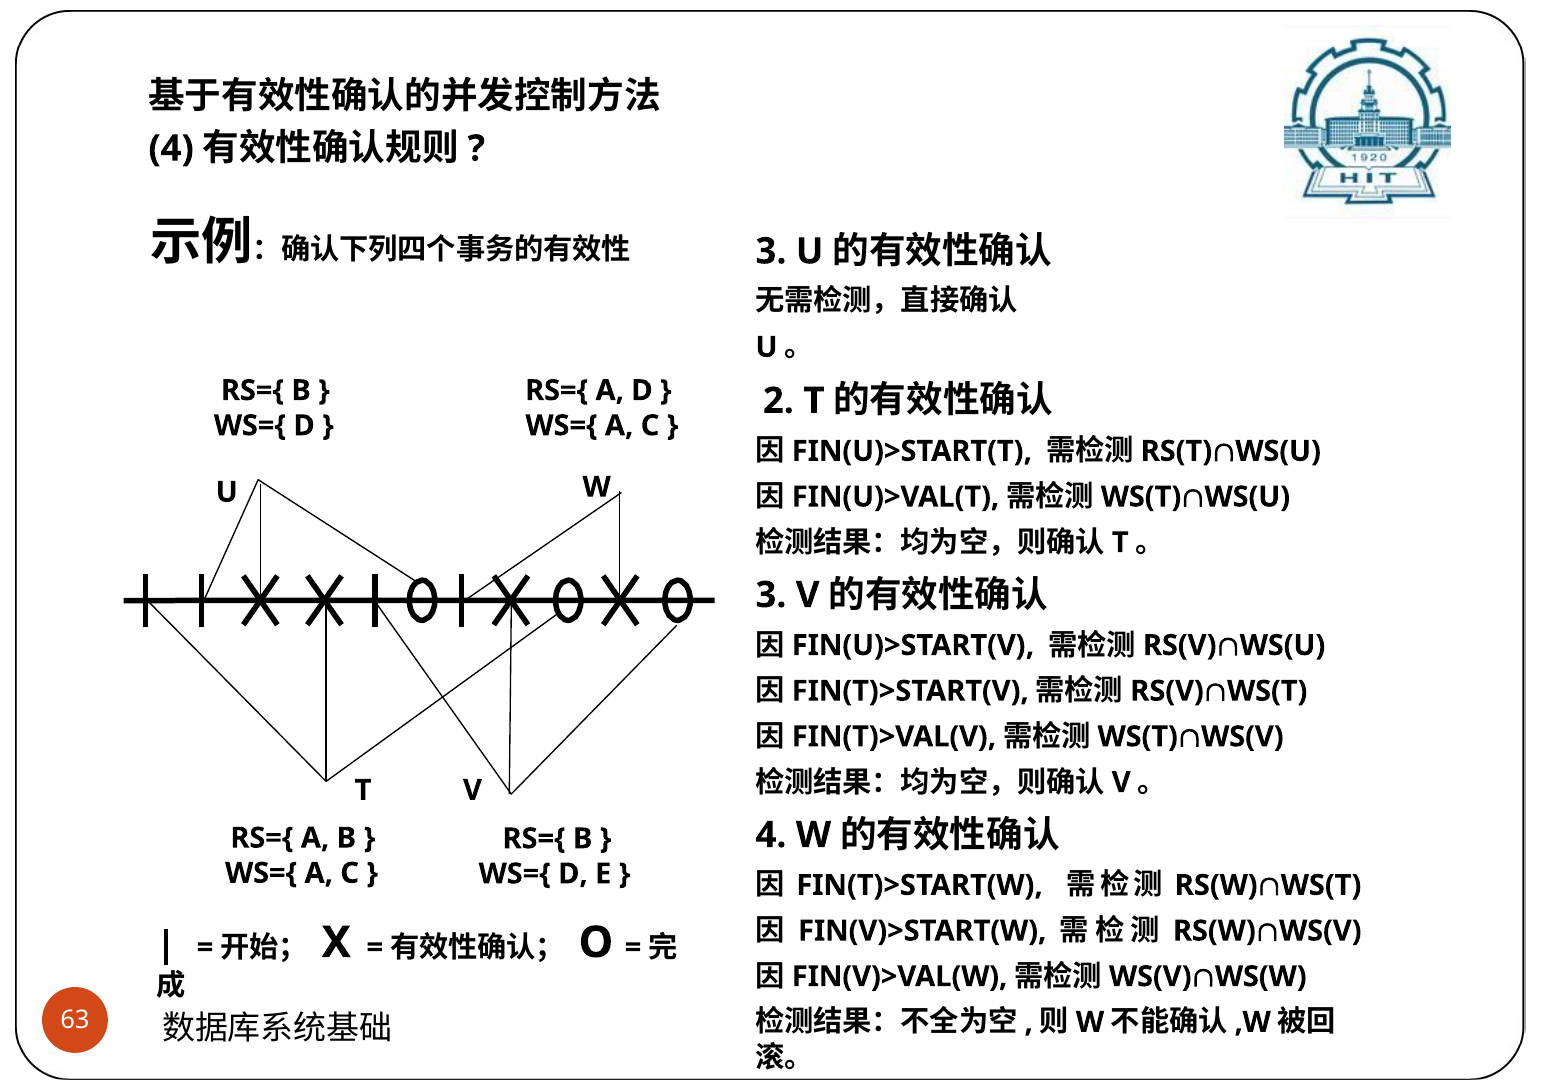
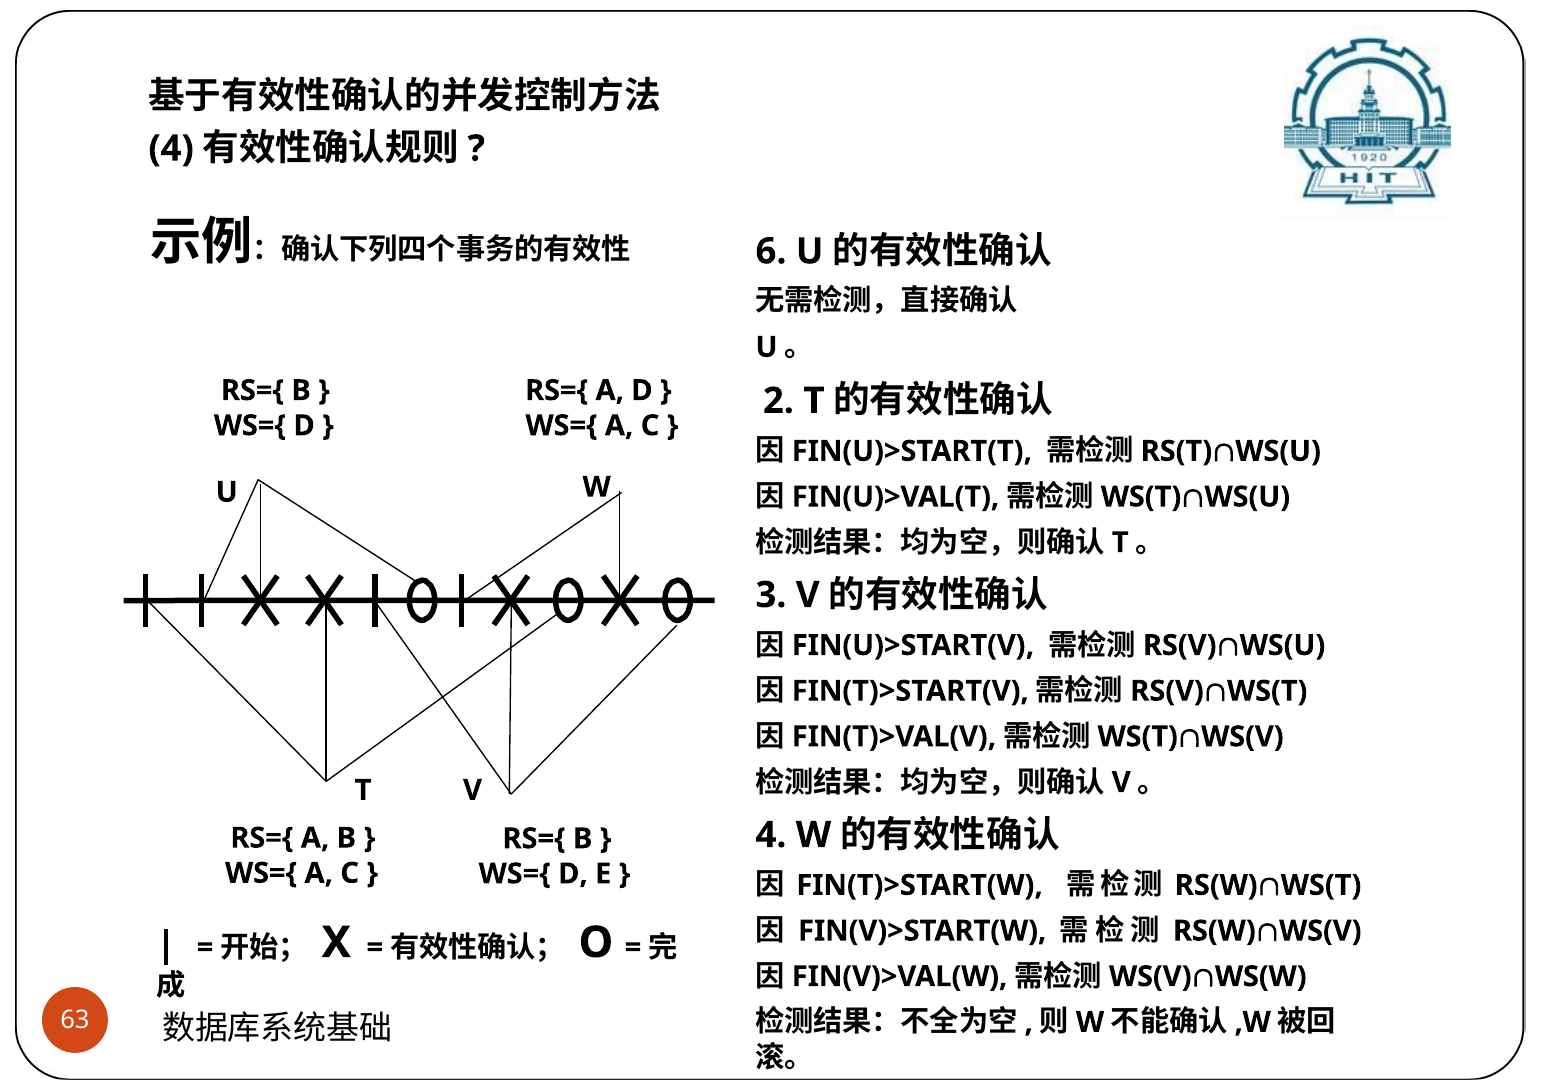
3 at (771, 251): 3 -> 6
